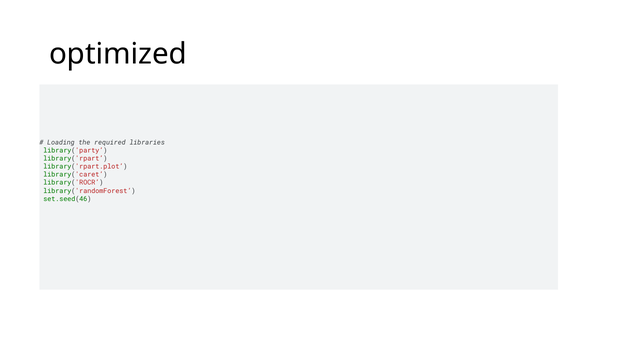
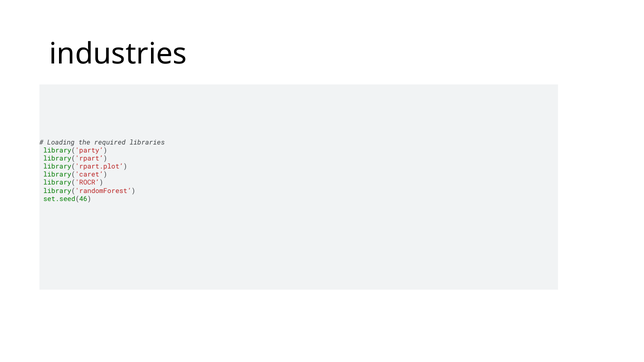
optimized: optimized -> industries
